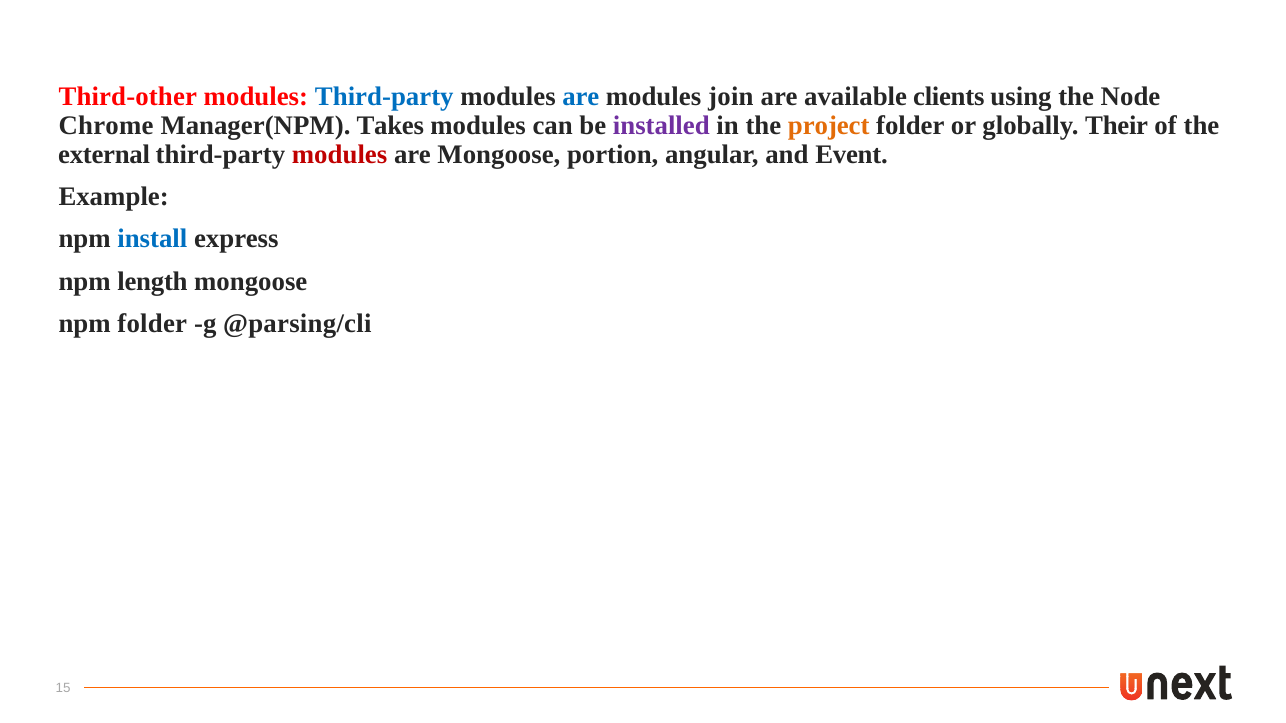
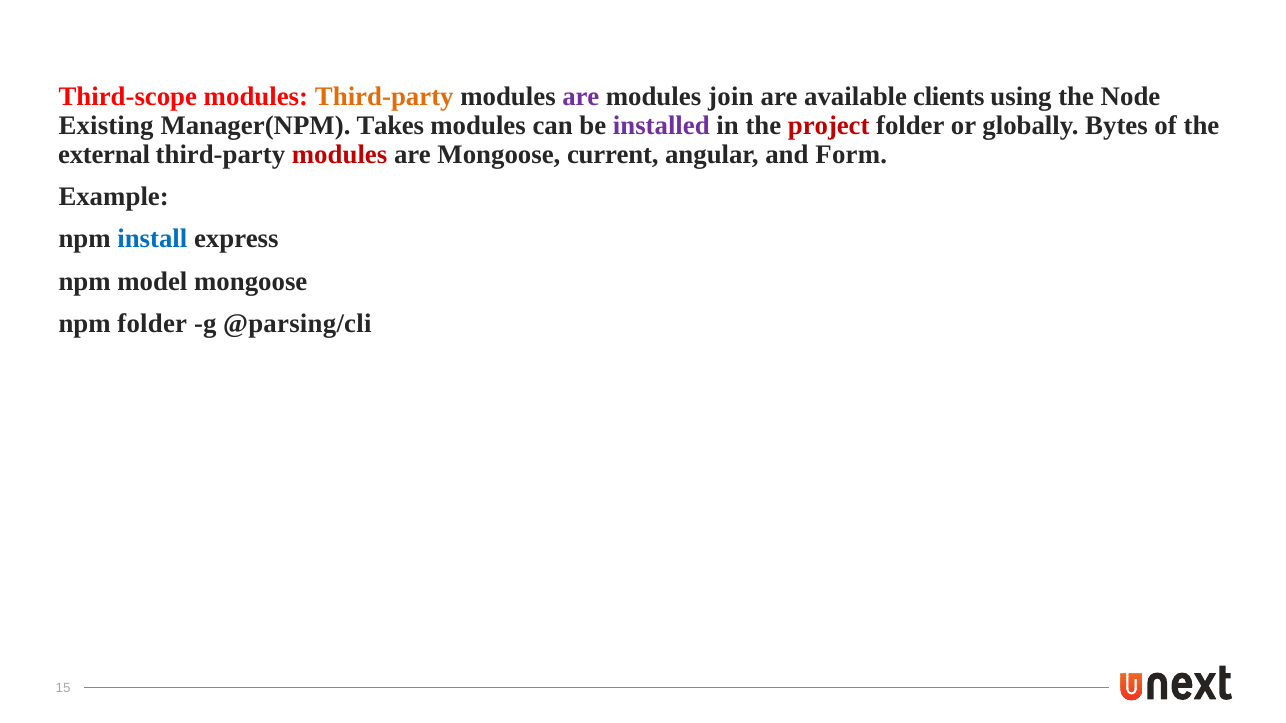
Third-other: Third-other -> Third-scope
Third-party at (384, 97) colour: blue -> orange
are at (581, 97) colour: blue -> purple
Chrome: Chrome -> Existing
project colour: orange -> red
Their: Their -> Bytes
portion: portion -> current
Event: Event -> Form
length: length -> model
